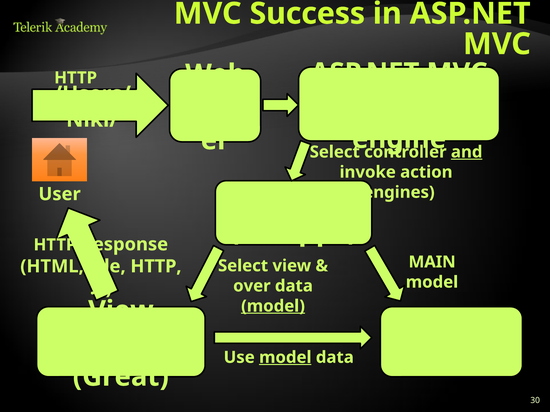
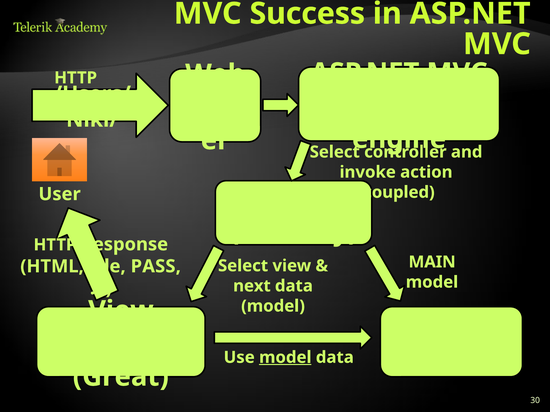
and underline: present -> none
engines: engines -> coupled
apps: apps -> body
File HTTP: HTTP -> PASS
over: over -> next
model at (273, 306) underline: present -> none
